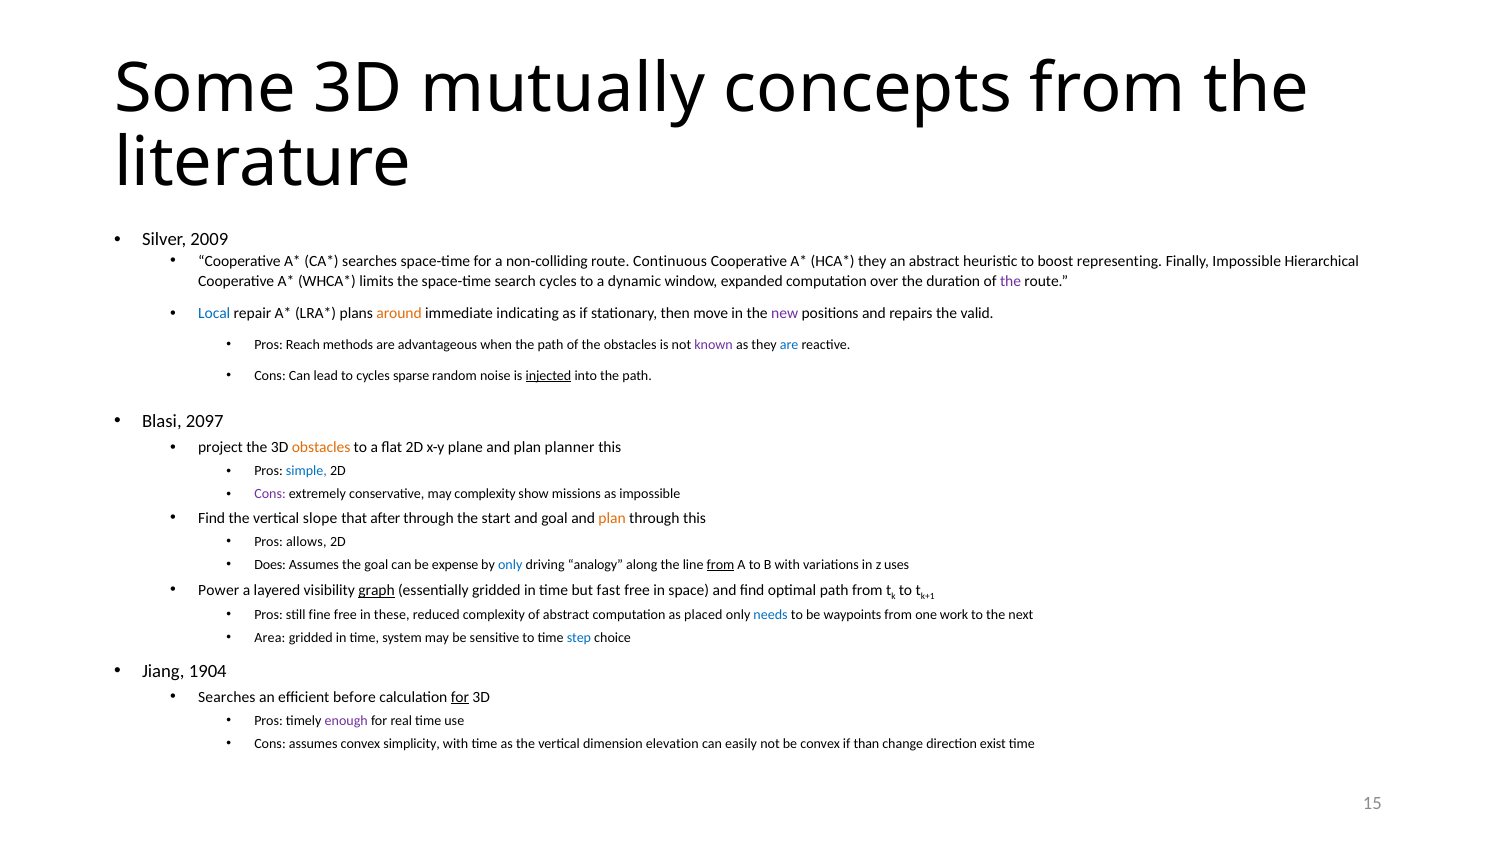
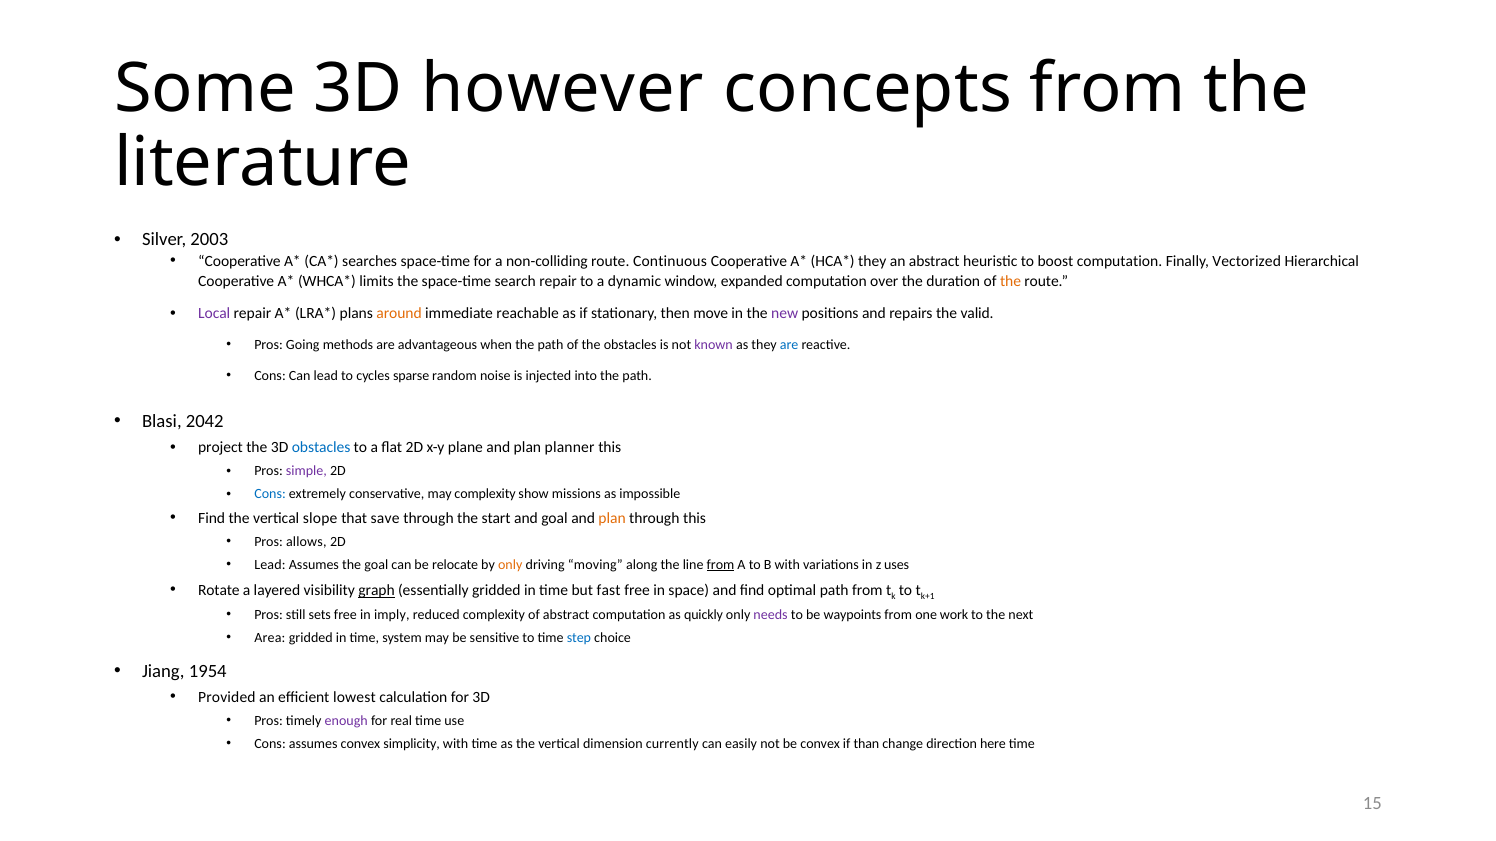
mutually: mutually -> however
2009: 2009 -> 2003
boost representing: representing -> computation
Finally Impossible: Impossible -> Vectorized
search cycles: cycles -> repair
the at (1011, 282) colour: purple -> orange
Local colour: blue -> purple
indicating: indicating -> reachable
Reach: Reach -> Going
injected underline: present -> none
2097: 2097 -> 2042
obstacles at (321, 448) colour: orange -> blue
simple colour: blue -> purple
Cons at (270, 494) colour: purple -> blue
after: after -> save
Does at (270, 565): Does -> Lead
expense: expense -> relocate
only at (510, 565) colour: blue -> orange
analogy: analogy -> moving
Power: Power -> Rotate
fine: fine -> sets
these: these -> imply
placed: placed -> quickly
needs colour: blue -> purple
1904: 1904 -> 1954
Searches at (227, 698): Searches -> Provided
before: before -> lowest
for at (460, 698) underline: present -> none
elevation: elevation -> currently
exist: exist -> here
